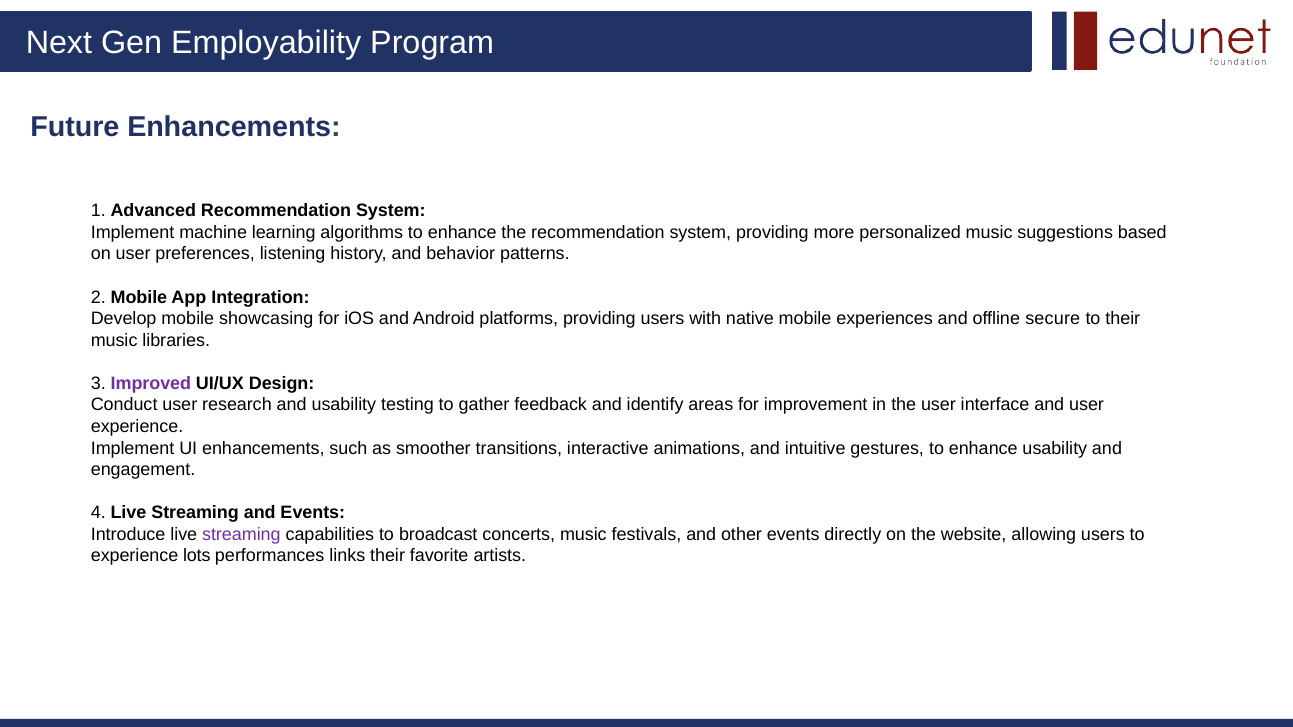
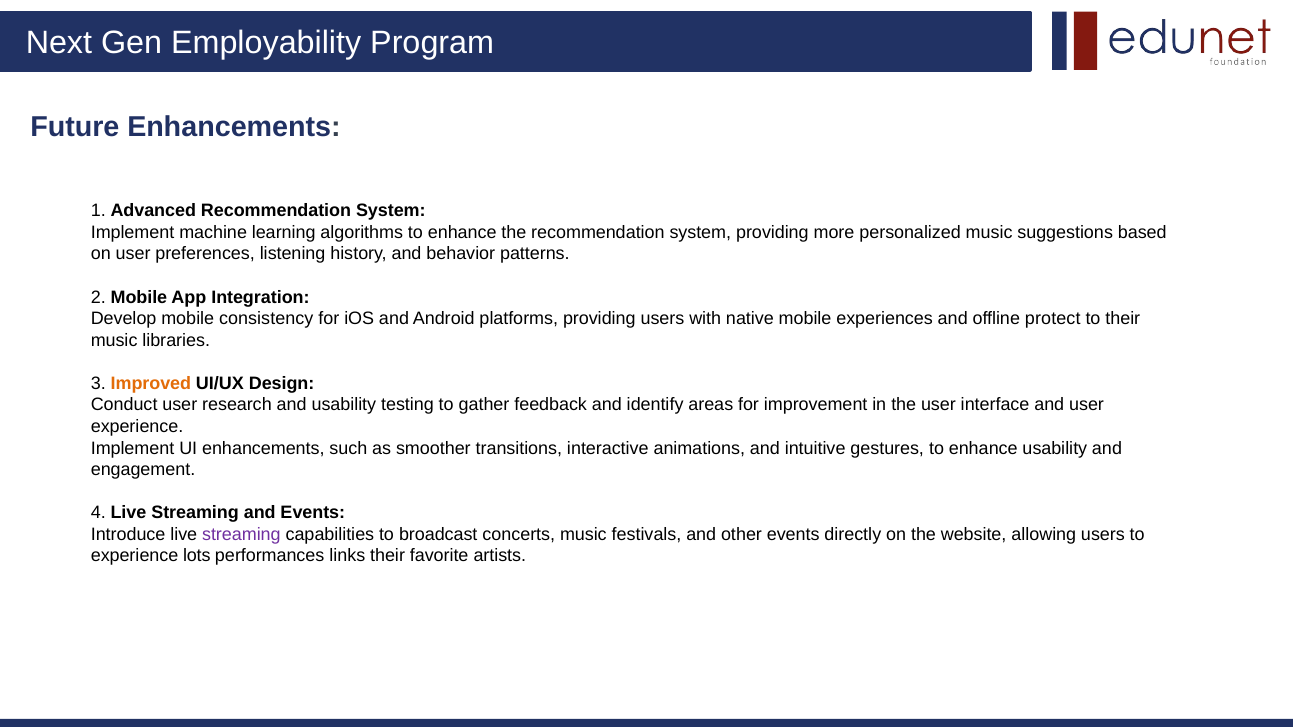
showcasing: showcasing -> consistency
secure: secure -> protect
Improved colour: purple -> orange
